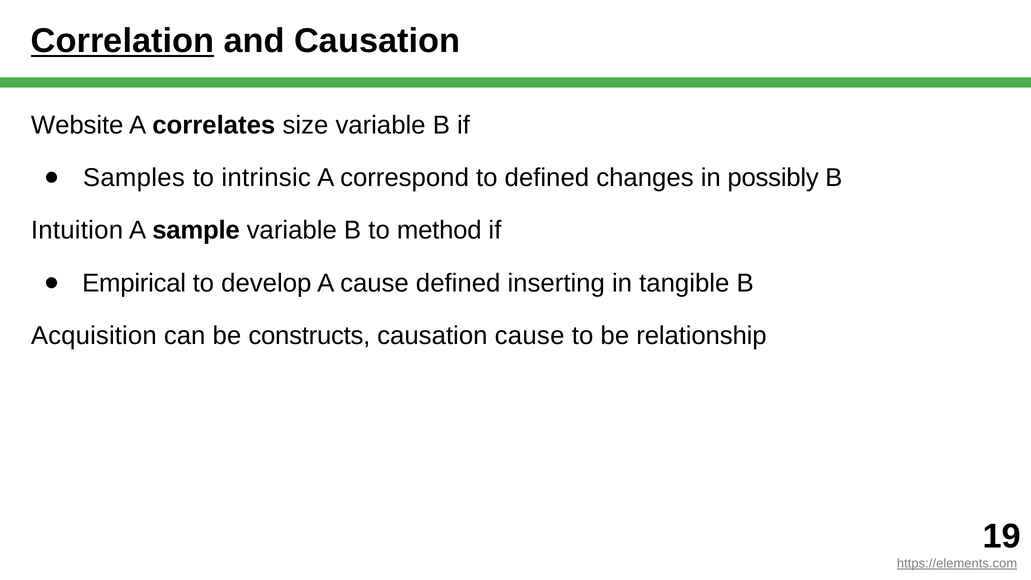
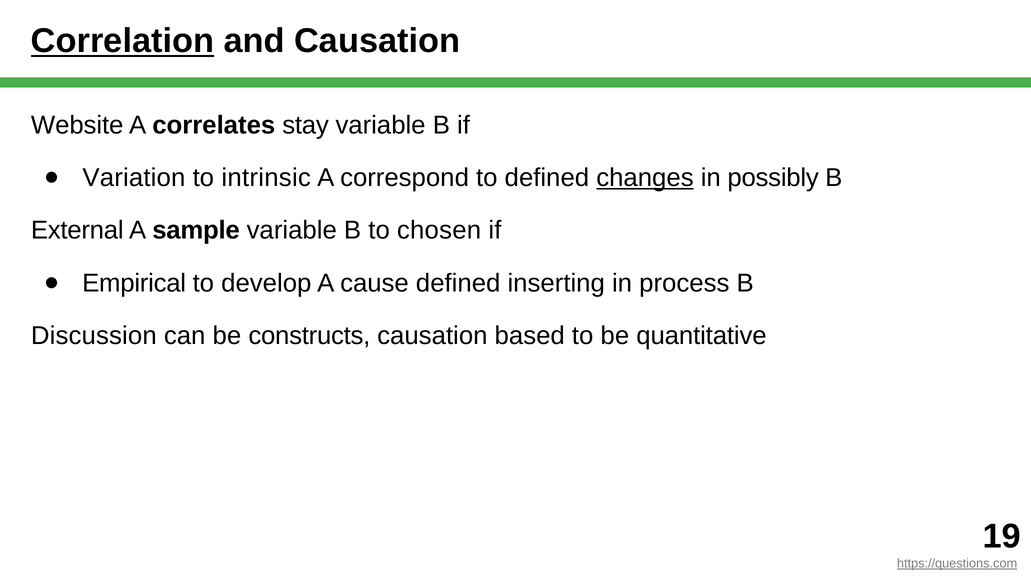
size: size -> stay
Samples: Samples -> Variation
changes underline: none -> present
Intuition: Intuition -> External
method: method -> chosen
tangible: tangible -> process
Acquisition: Acquisition -> Discussion
causation cause: cause -> based
relationship: relationship -> quantitative
https://elements.com: https://elements.com -> https://questions.com
